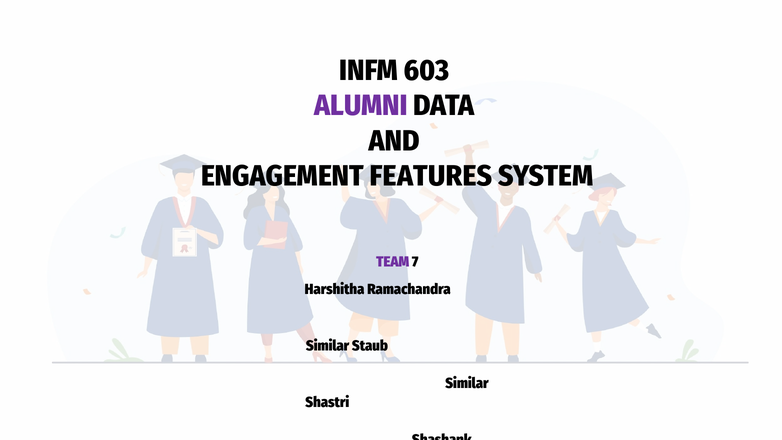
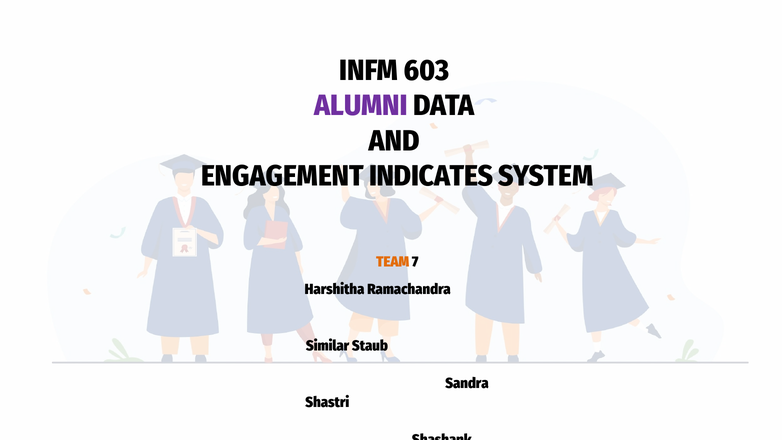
FEATURES: FEATURES -> INDICATES
TEAM colour: purple -> orange
Similar at (467, 383): Similar -> Sandra
